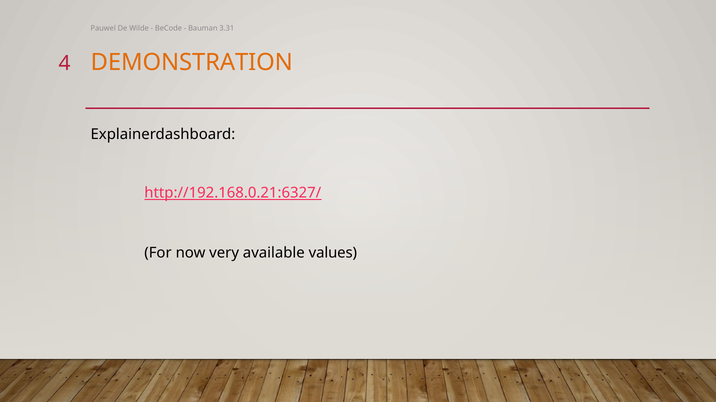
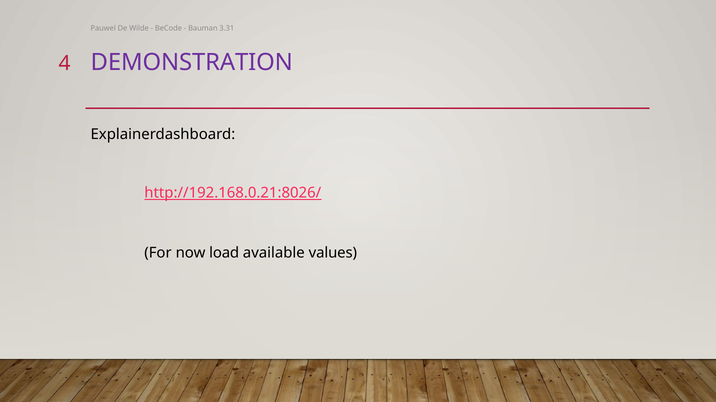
DEMONSTRATION colour: orange -> purple
http://192.168.0.21:6327/: http://192.168.0.21:6327/ -> http://192.168.0.21:8026/
very: very -> load
